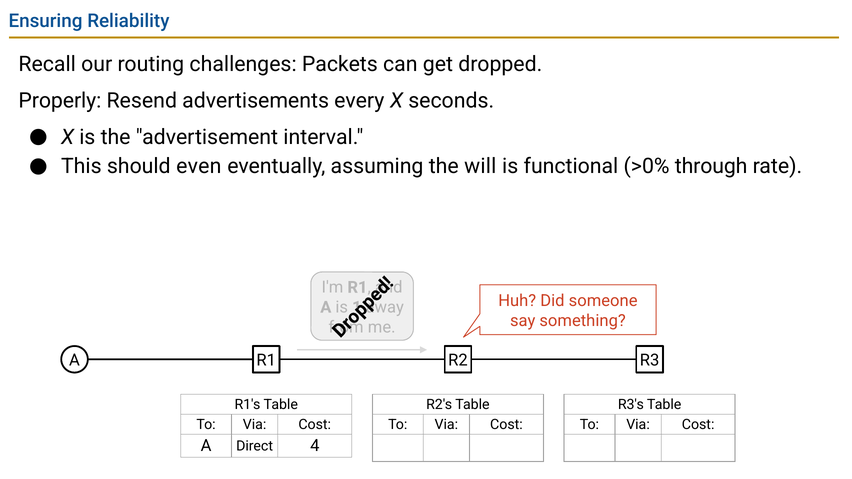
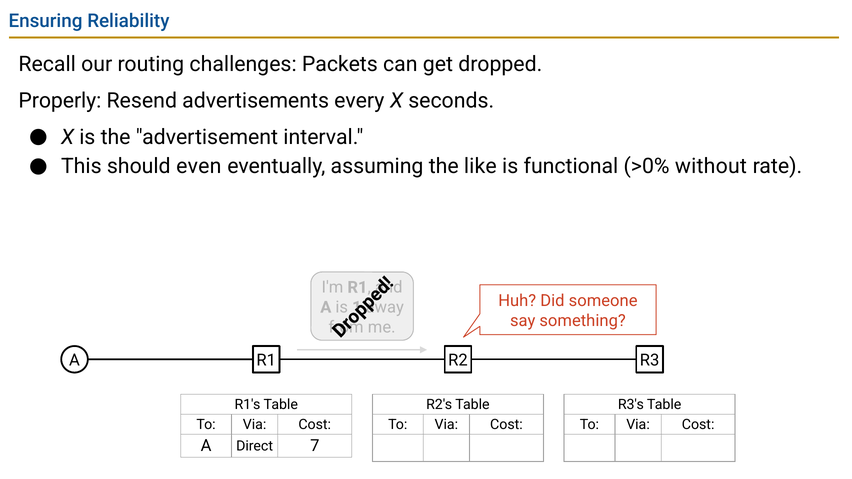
will: will -> like
through: through -> without
4: 4 -> 7
